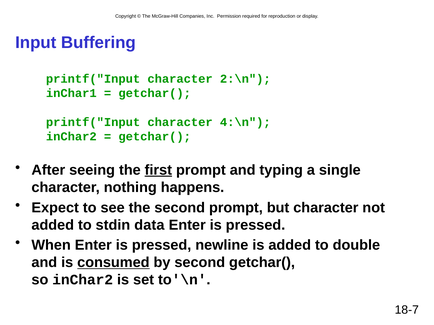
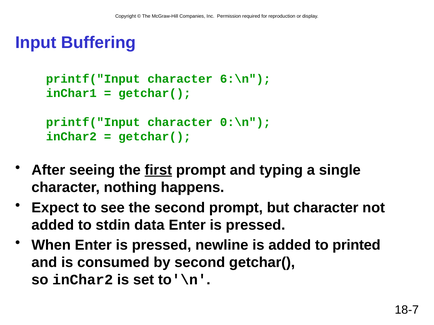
2:\n: 2:\n -> 6:\n
4:\n: 4:\n -> 0:\n
double: double -> printed
consumed underline: present -> none
